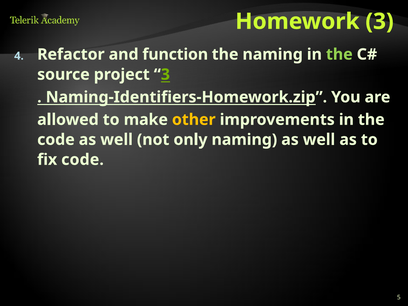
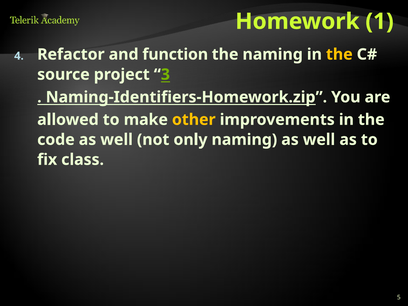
Homework 3: 3 -> 1
the at (339, 54) colour: light green -> yellow
fix code: code -> class
